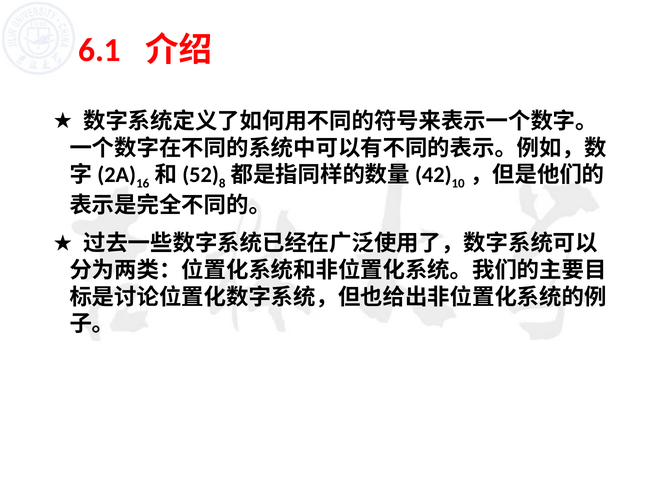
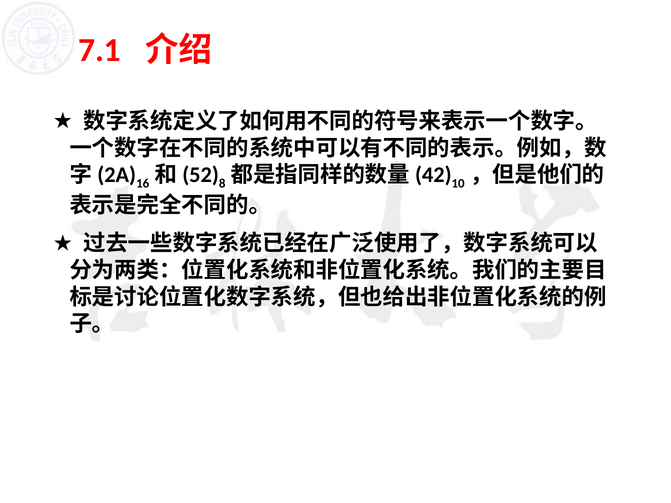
6.1: 6.1 -> 7.1
